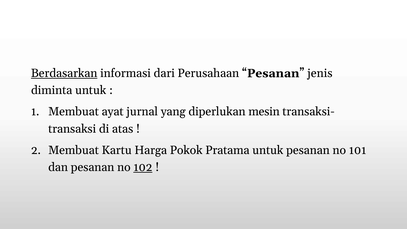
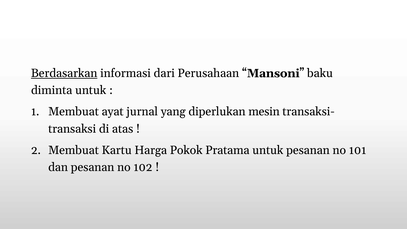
Pesanan at (273, 73): Pesanan -> Mansoni
jenis: jenis -> baku
102 underline: present -> none
